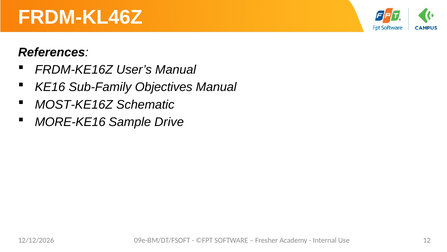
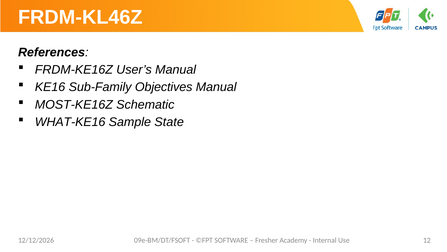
MORE-KE16: MORE-KE16 -> WHAT-KE16
Drive: Drive -> State
